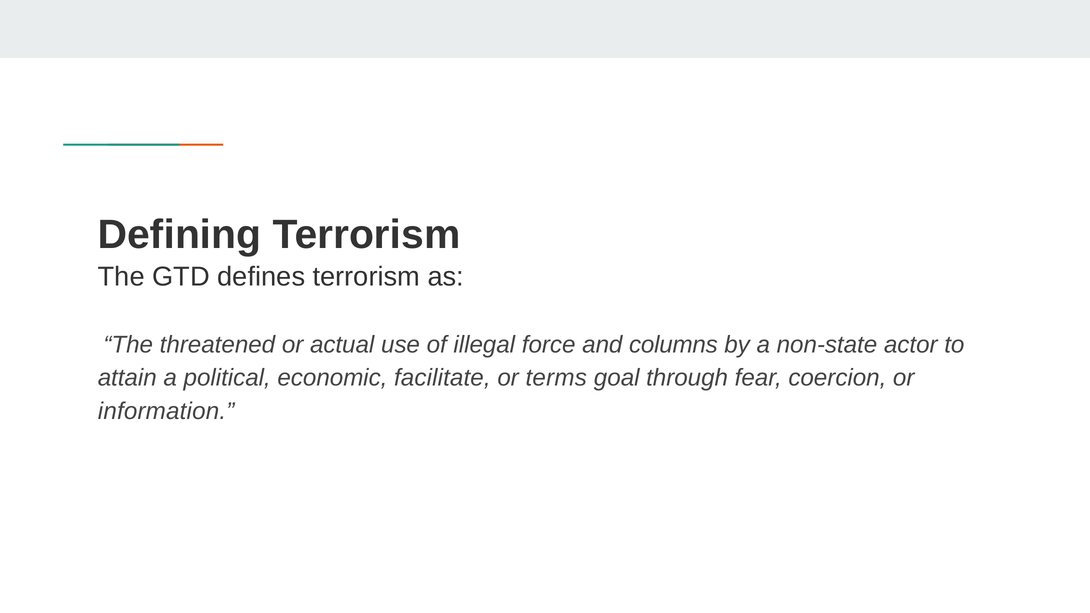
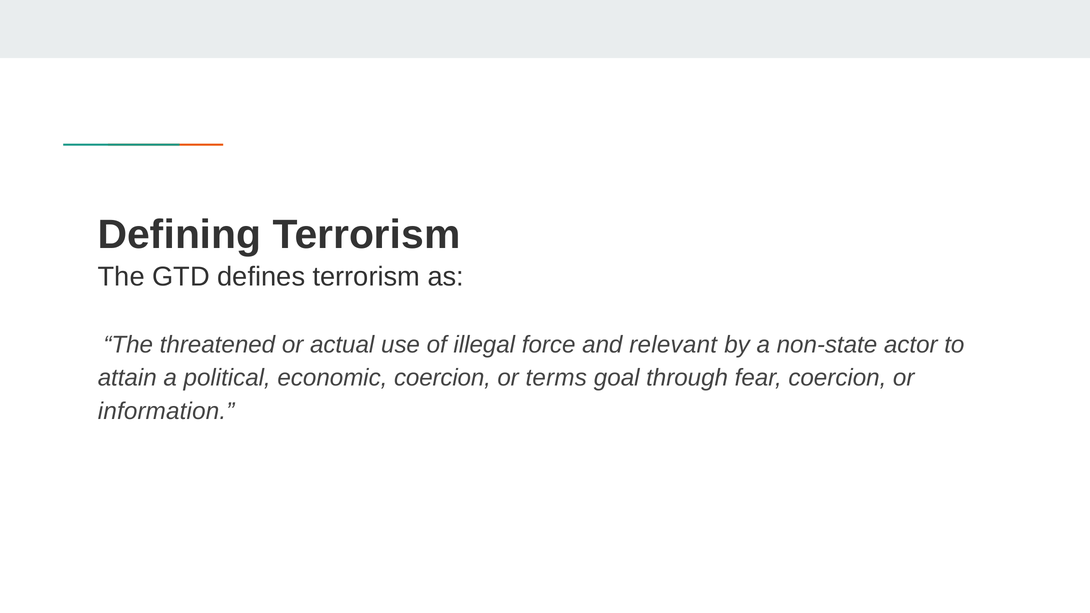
columns: columns -> relevant
economic facilitate: facilitate -> coercion
